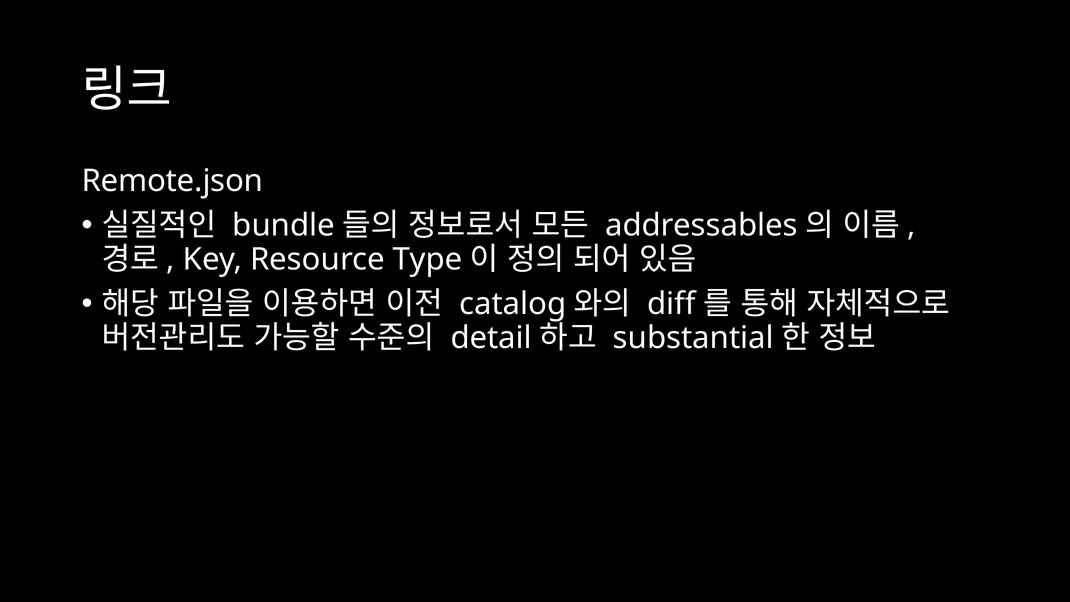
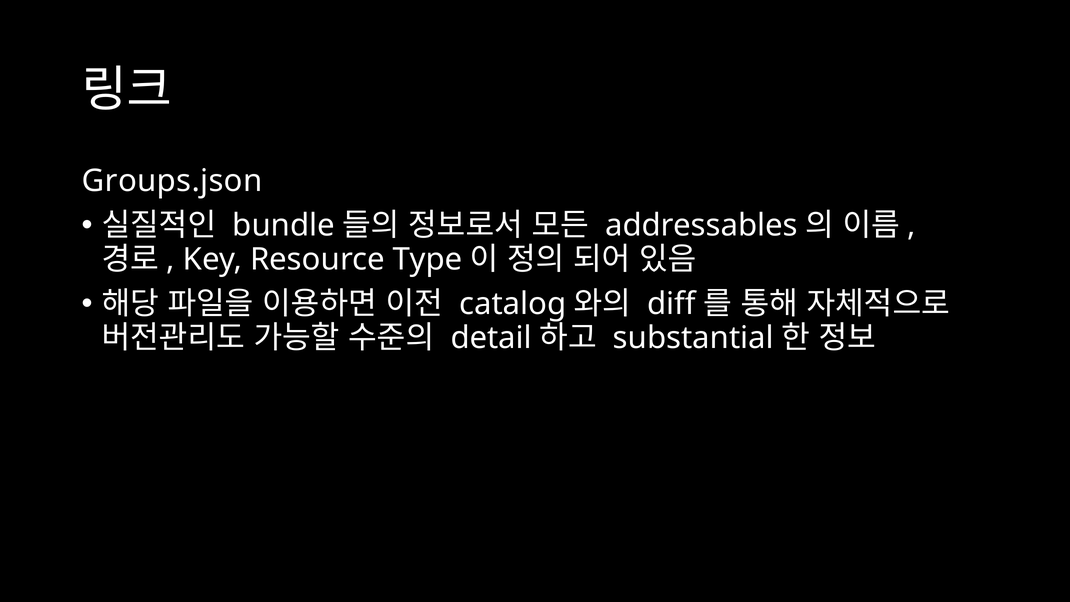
Remote.json: Remote.json -> Groups.json
